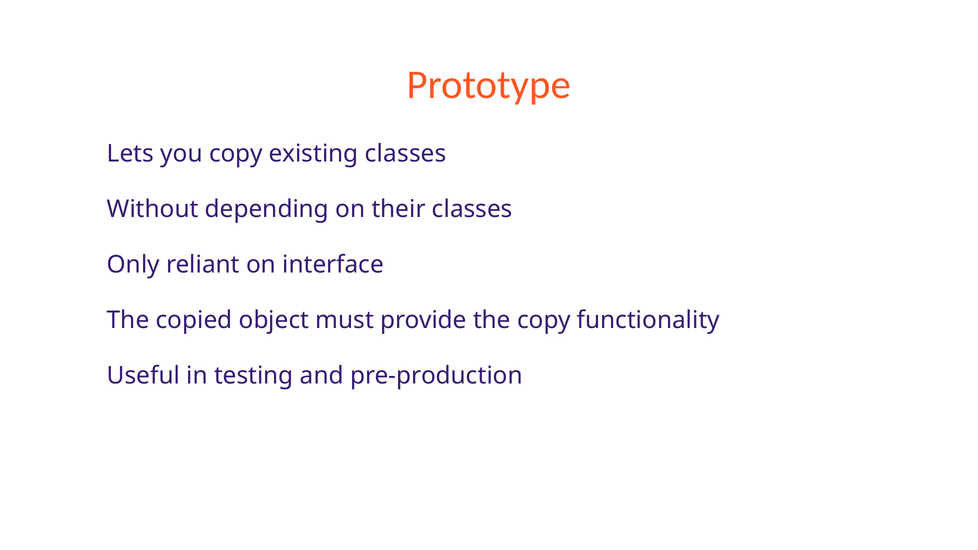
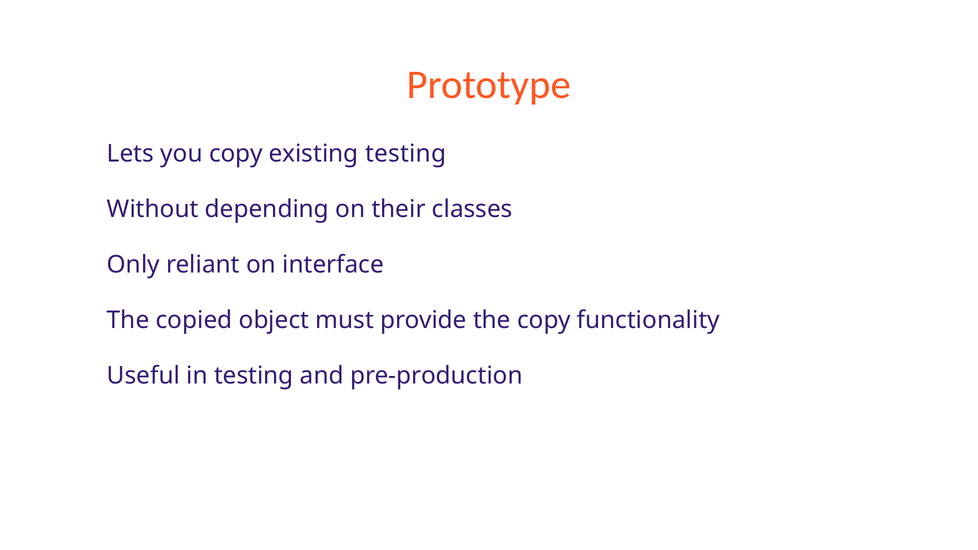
existing classes: classes -> testing
